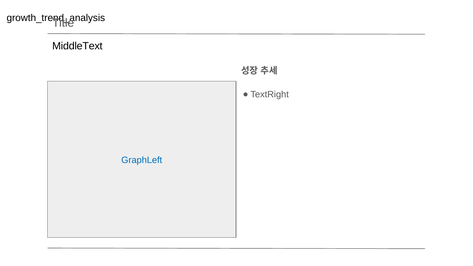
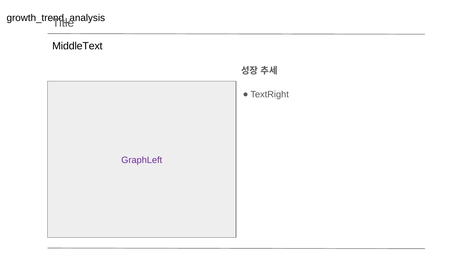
GraphLeft colour: blue -> purple
